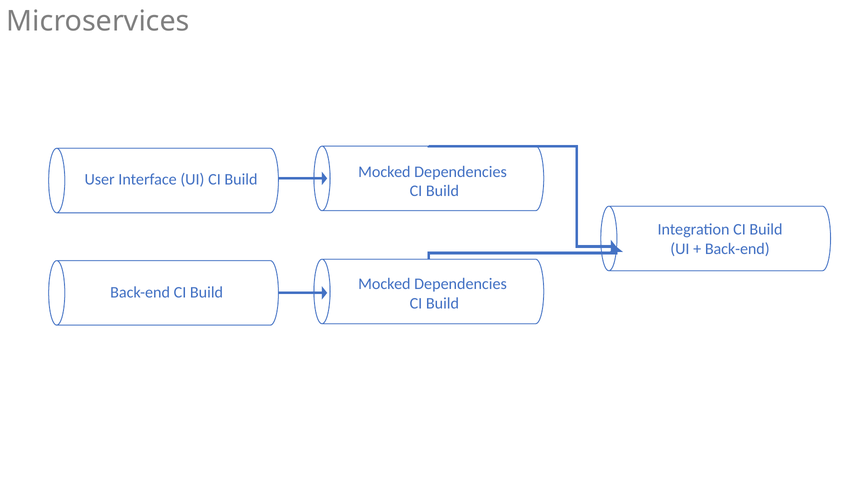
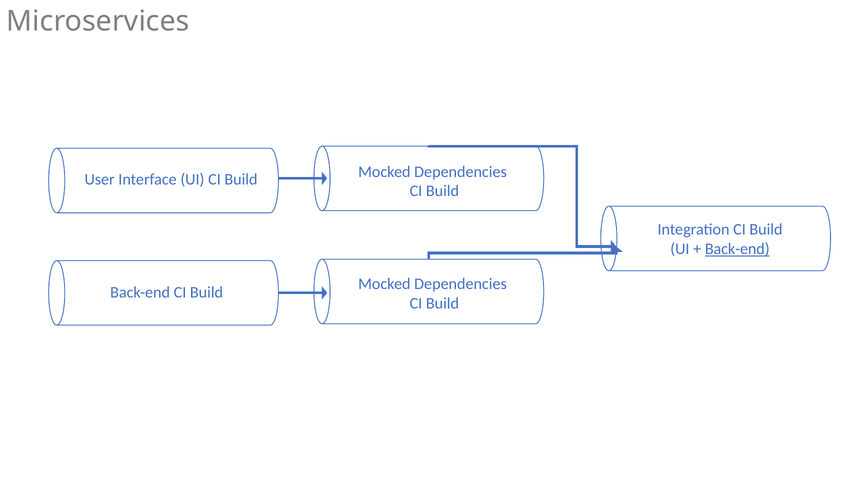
Back-end at (737, 249) underline: none -> present
